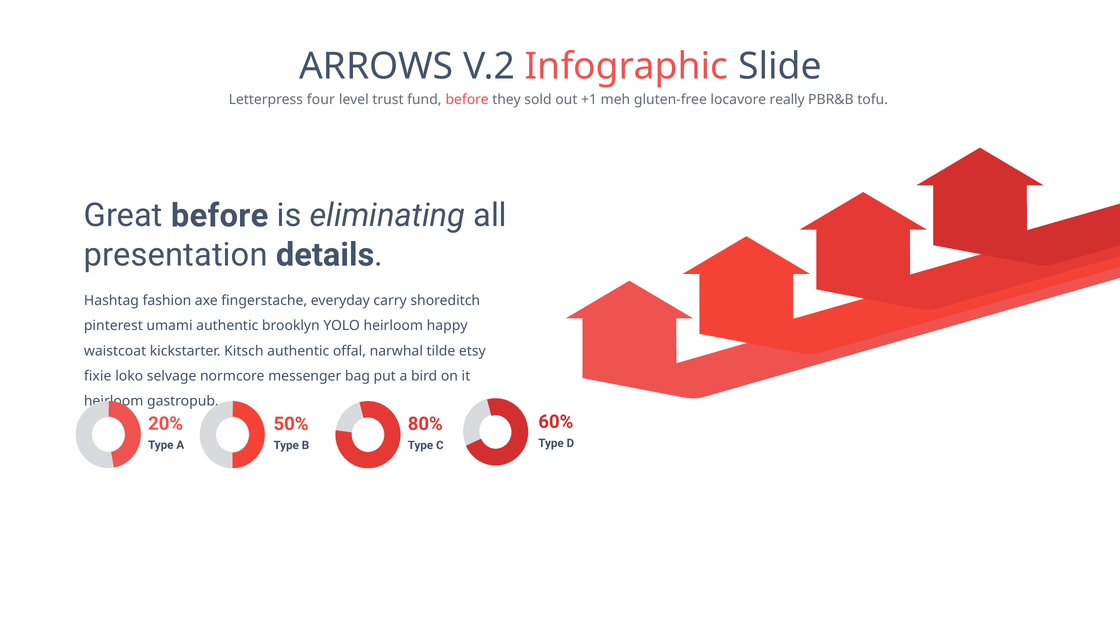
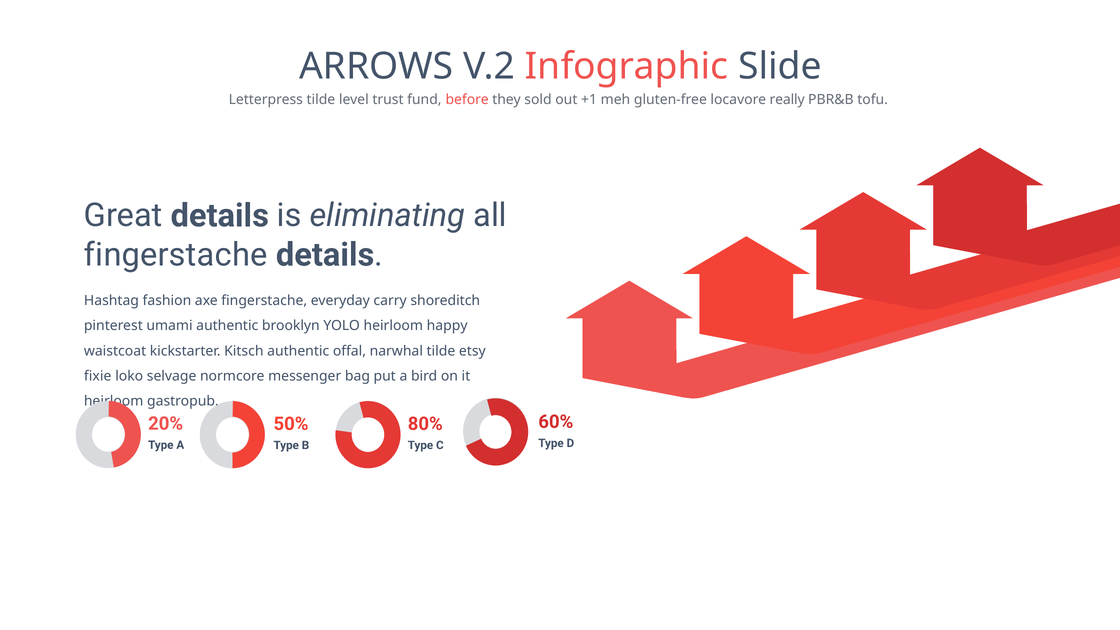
Letterpress four: four -> tilde
Great before: before -> details
presentation at (176, 255): presentation -> fingerstache
